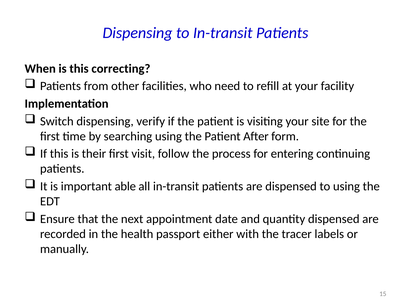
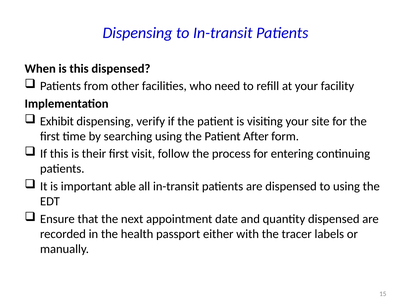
this correcting: correcting -> dispensed
Switch: Switch -> Exhibit
